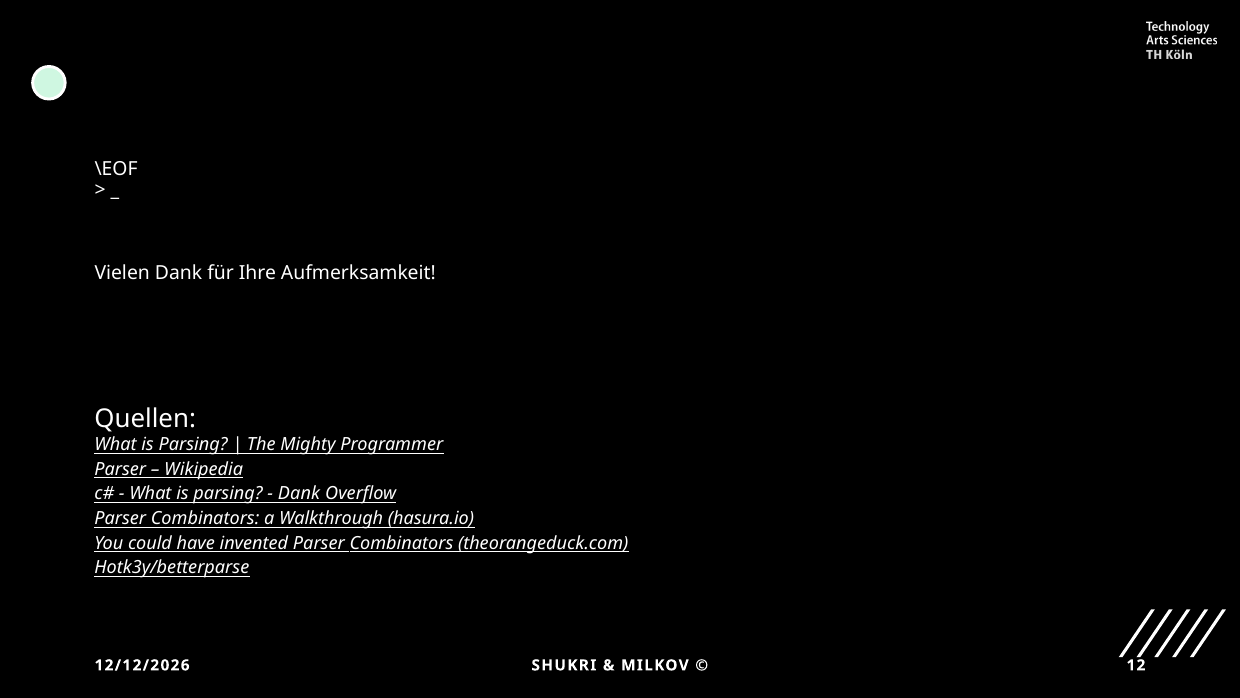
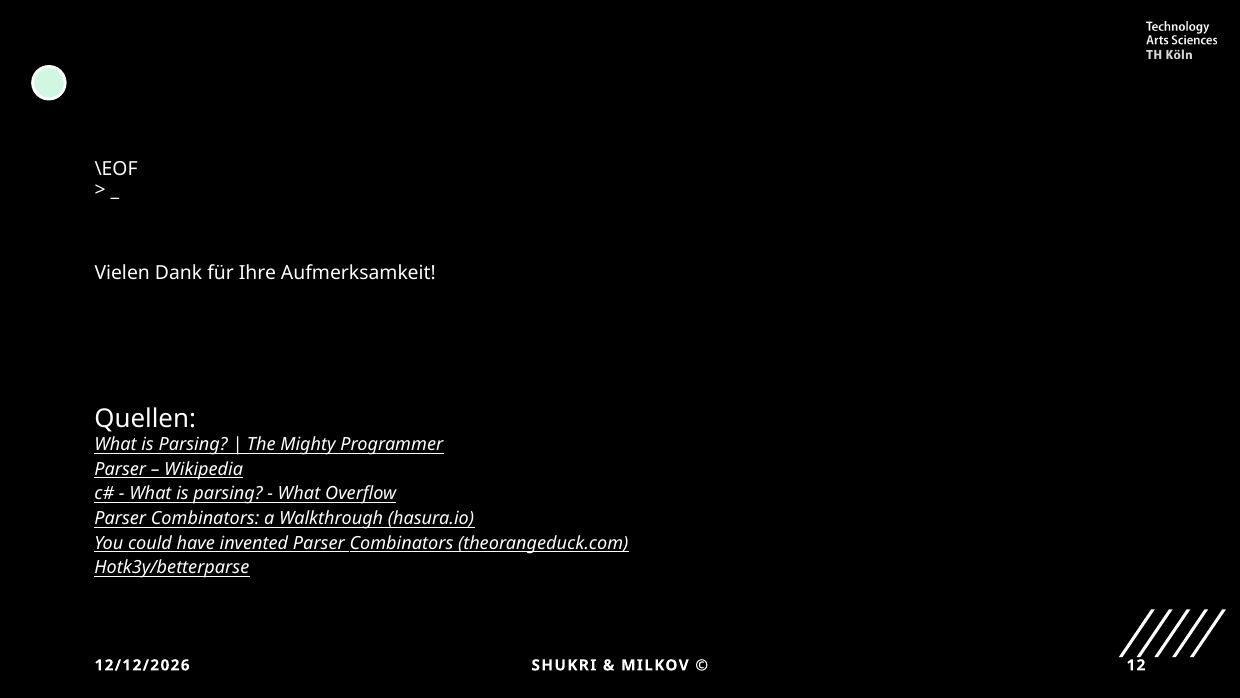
Dank at (299, 494): Dank -> What
